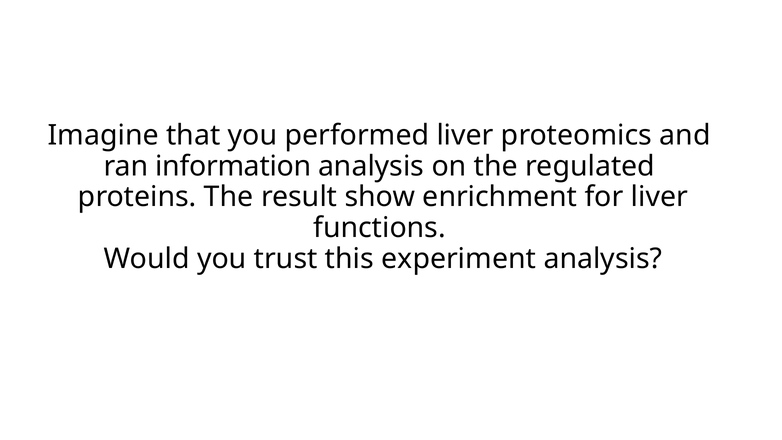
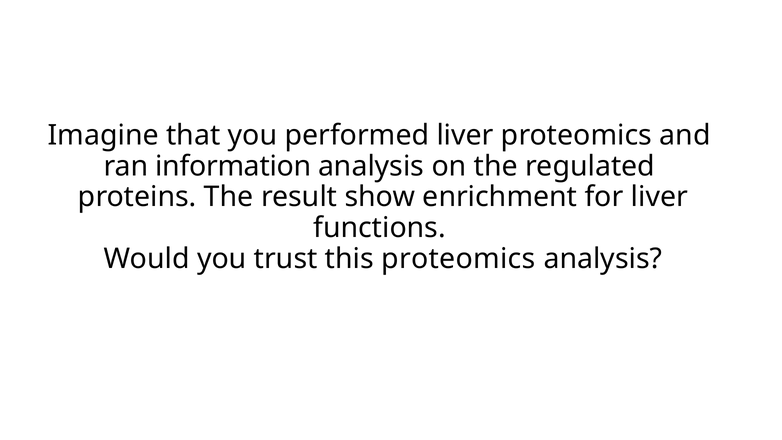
this experiment: experiment -> proteomics
